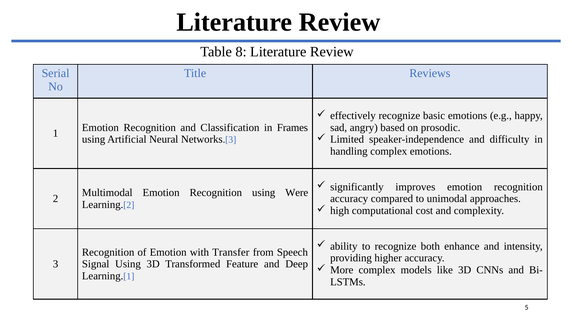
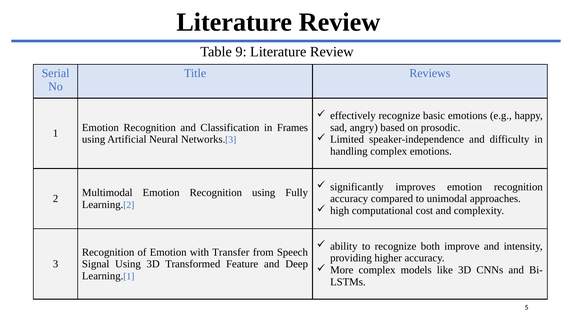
8: 8 -> 9
Were: Were -> Fully
enhance: enhance -> improve
